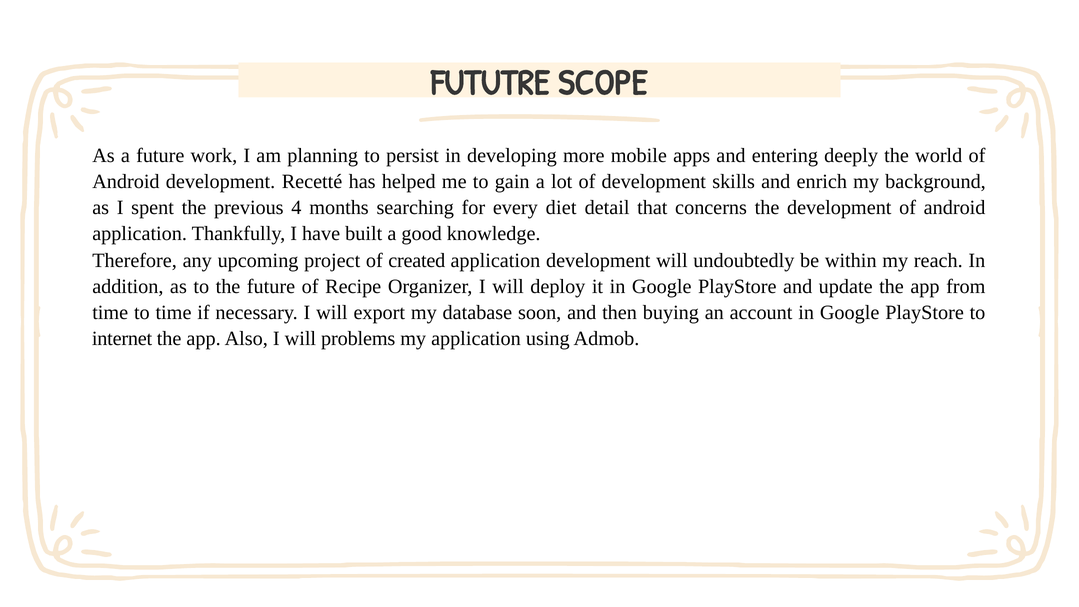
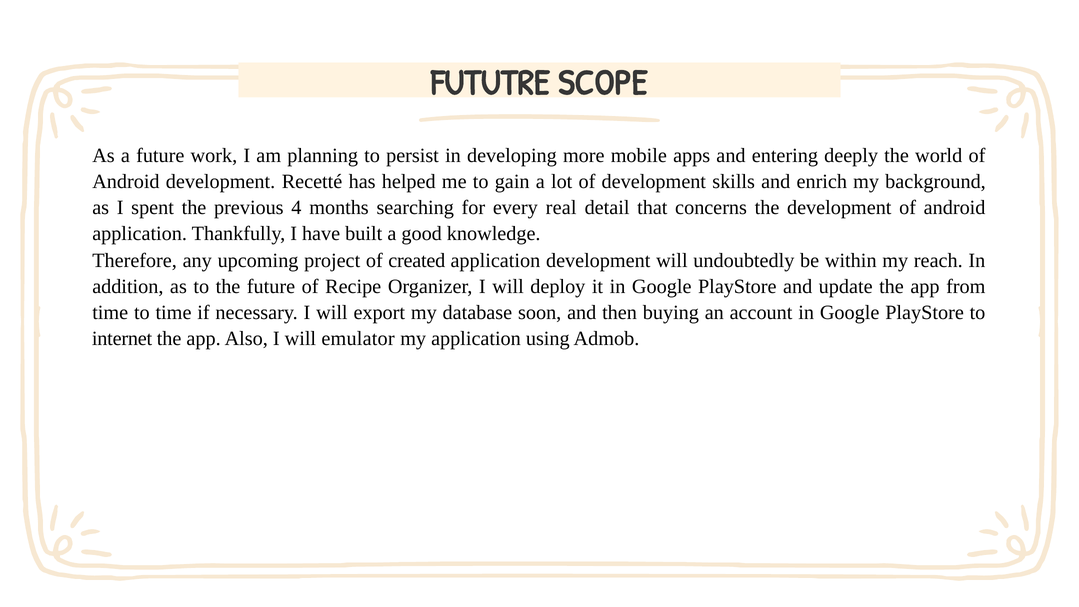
diet: diet -> real
problems: problems -> emulator
